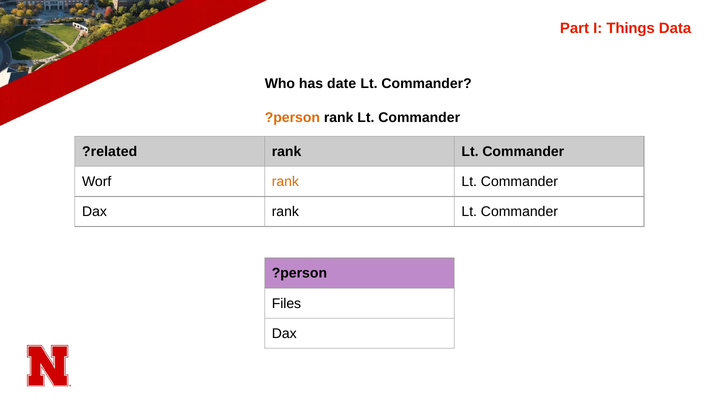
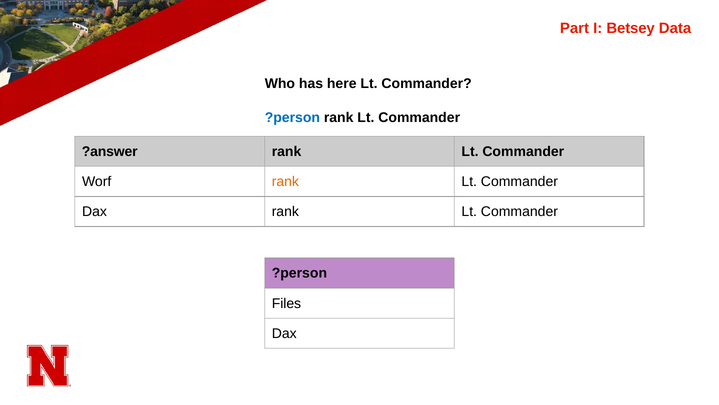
Things: Things -> Betsey
date: date -> here
?person at (292, 117) colour: orange -> blue
?related: ?related -> ?answer
